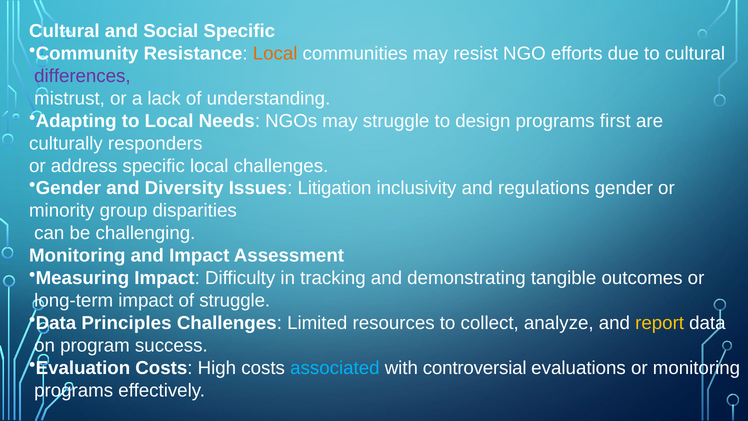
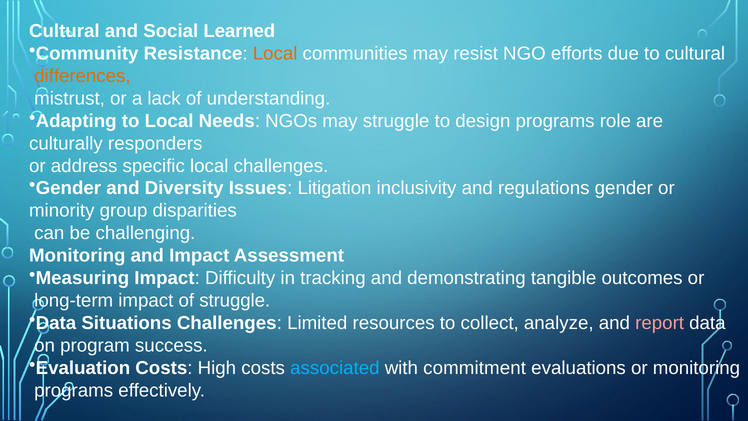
Social Specific: Specific -> Learned
differences colour: purple -> orange
first: first -> role
Principles: Principles -> Situations
report colour: yellow -> pink
controversial: controversial -> commitment
